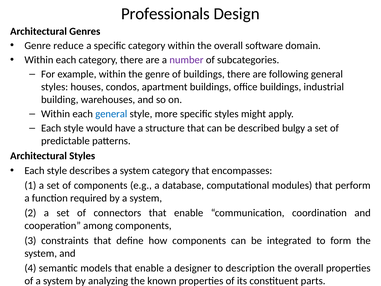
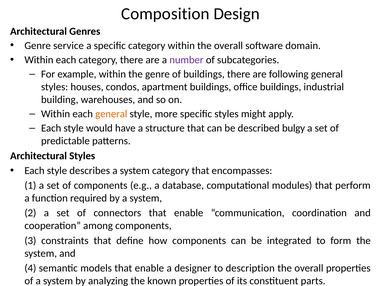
Professionals: Professionals -> Composition
reduce: reduce -> service
general at (111, 114) colour: blue -> orange
